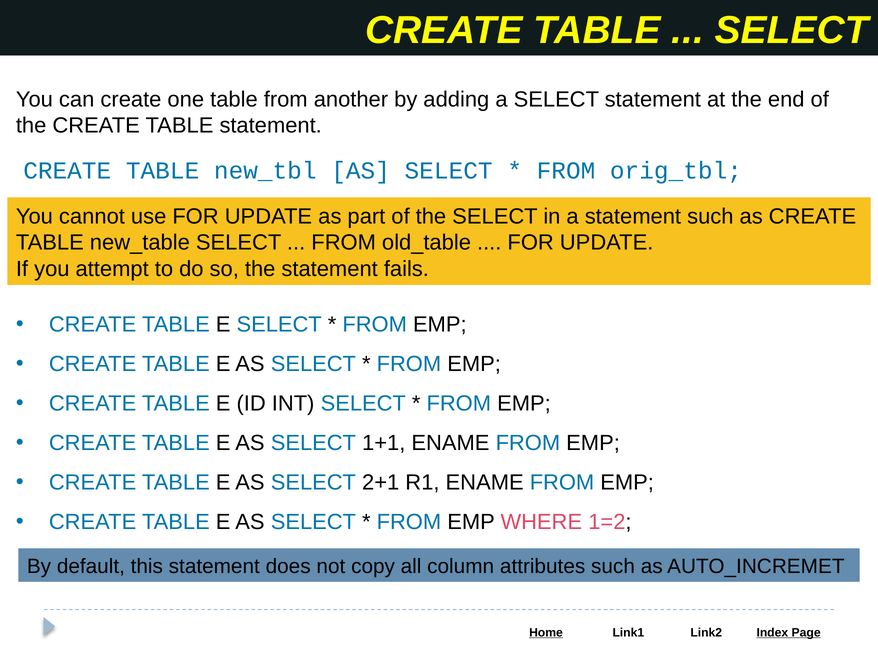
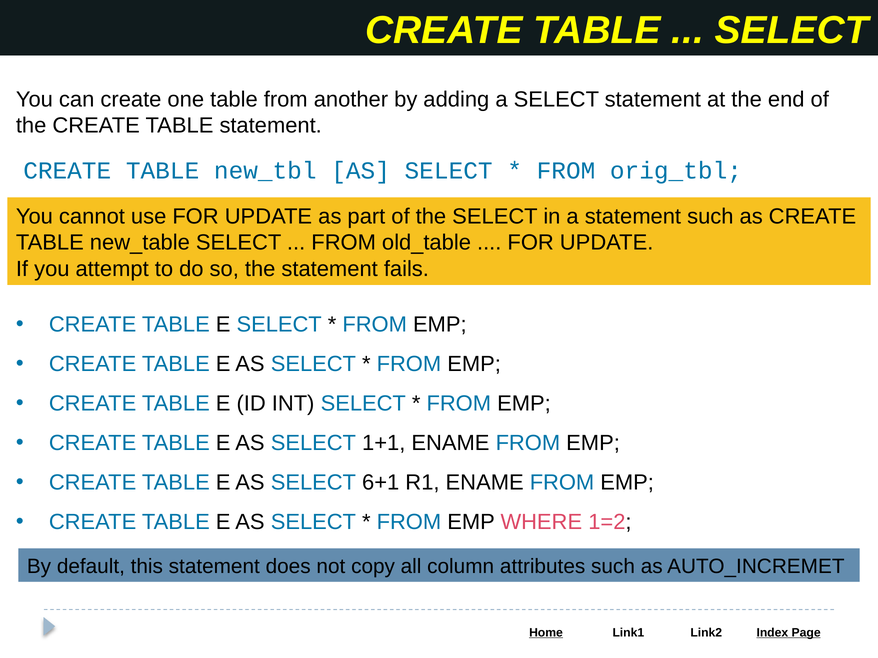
2+1: 2+1 -> 6+1
